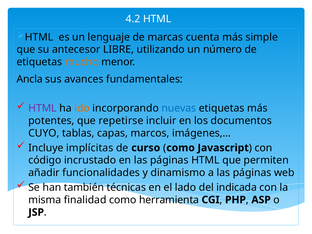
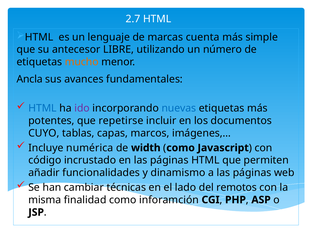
4.2: 4.2 -> 2.7
HTML at (43, 108) colour: purple -> blue
ido colour: orange -> purple
implícitas: implícitas -> numérica
curso: curso -> width
también: también -> cambiar
indicada: indicada -> remotos
herramienta: herramienta -> inforamción
